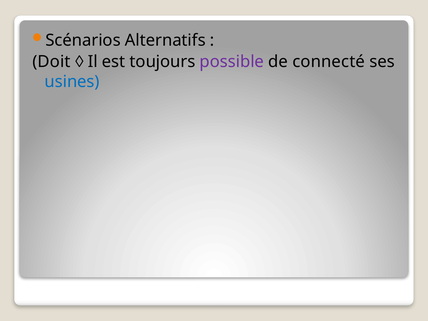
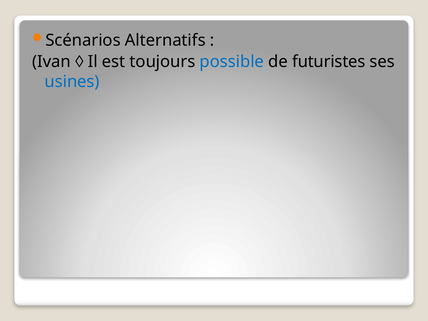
Doit: Doit -> Ivan
possible colour: purple -> blue
connecté: connecté -> futuristes
